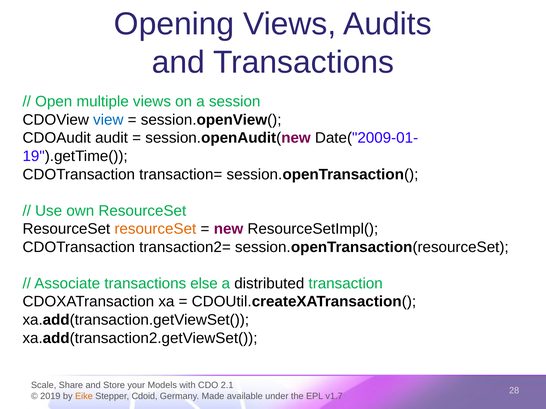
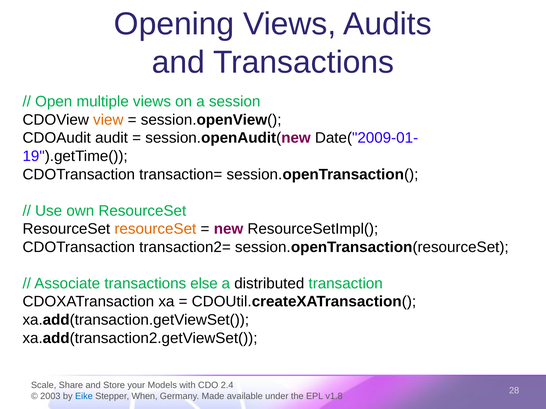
view colour: blue -> orange
2.1: 2.1 -> 2.4
2019: 2019 -> 2003
Eike colour: orange -> blue
Cdoid: Cdoid -> When
v1.7: v1.7 -> v1.8
